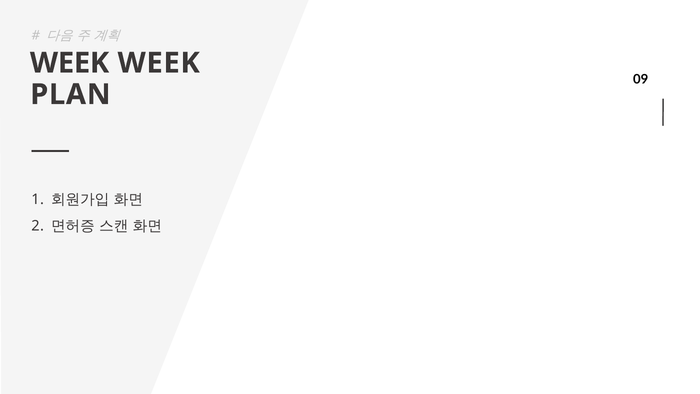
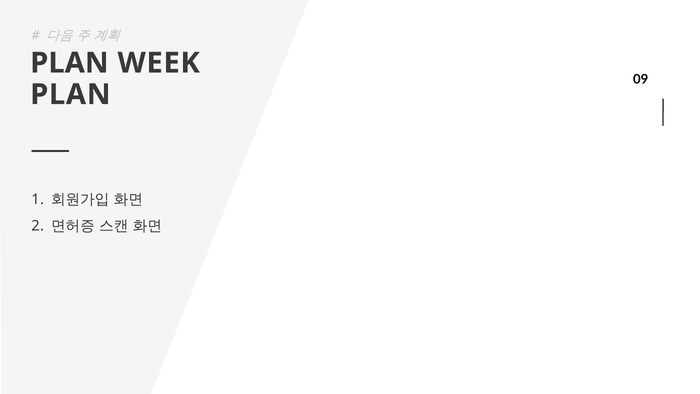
WEEK at (70, 63): WEEK -> PLAN
